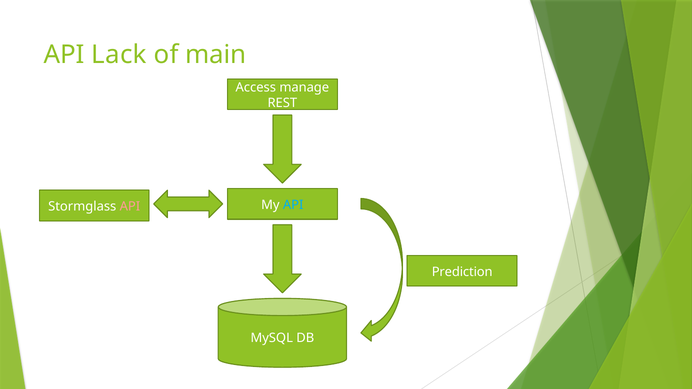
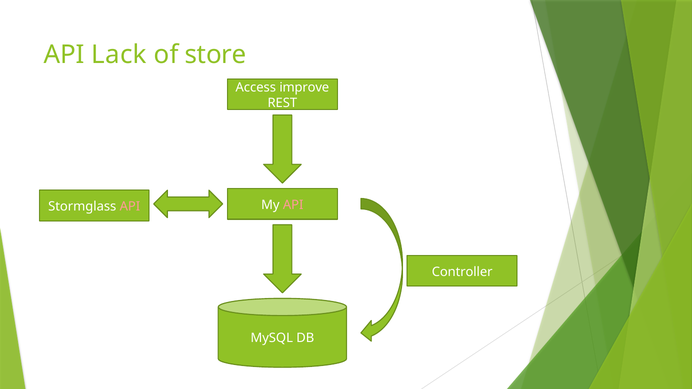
main: main -> store
manage: manage -> improve
API at (293, 205) colour: light blue -> pink
Prediction: Prediction -> Controller
